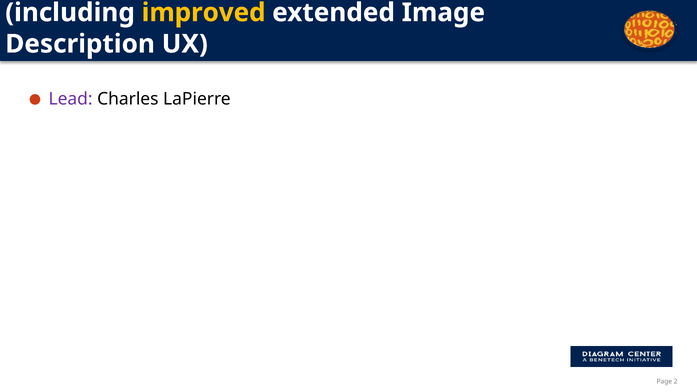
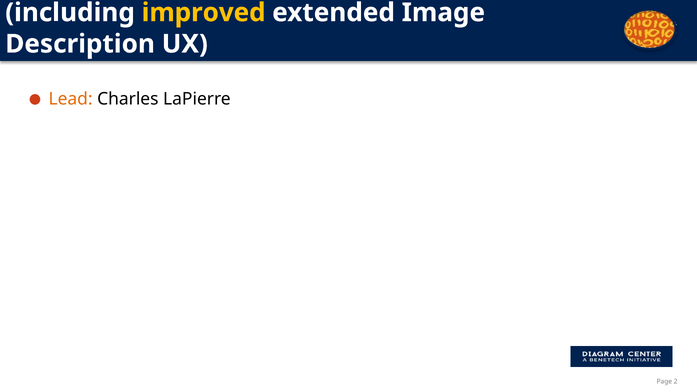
Lead colour: purple -> orange
